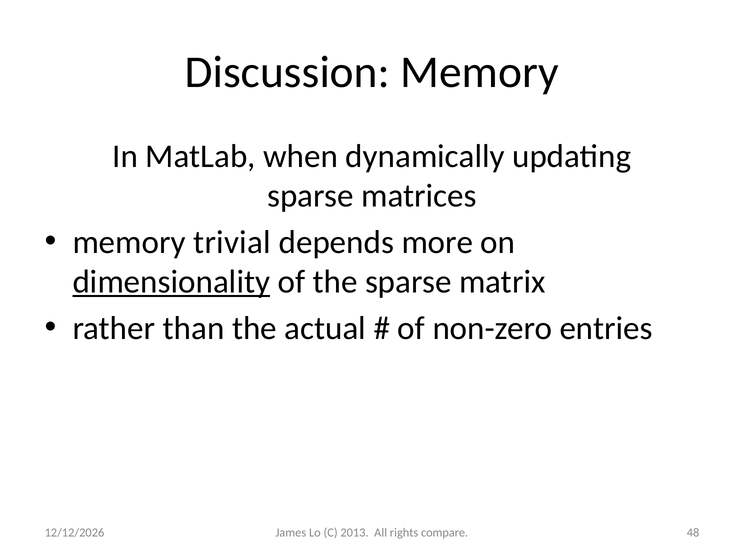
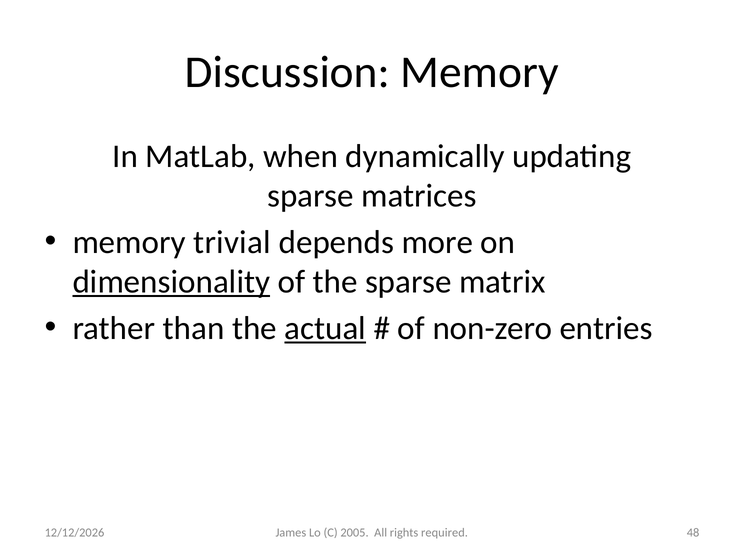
actual underline: none -> present
2013: 2013 -> 2005
compare: compare -> required
